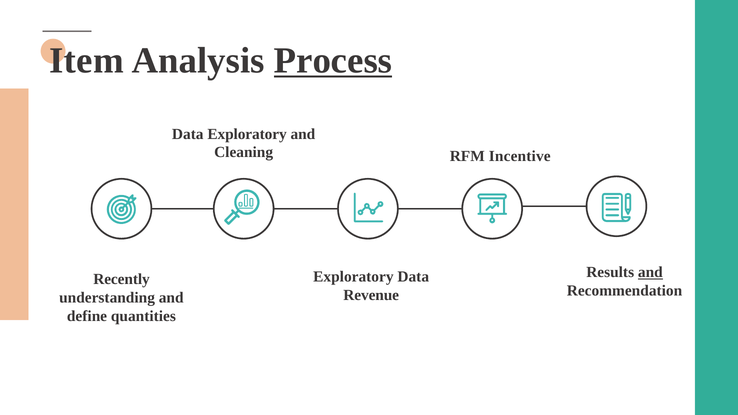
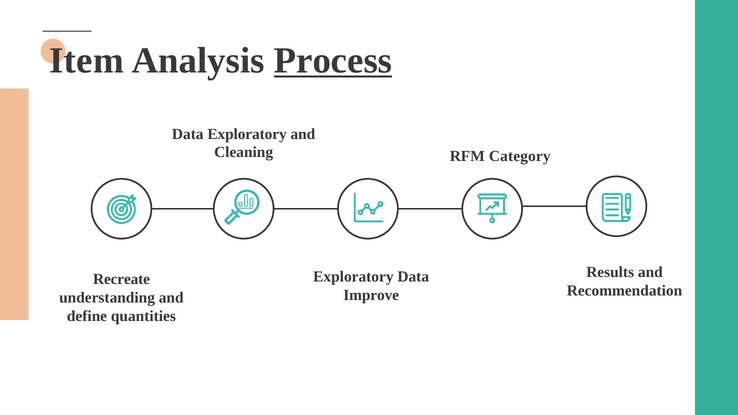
Incentive: Incentive -> Category
and at (650, 272) underline: present -> none
Recently: Recently -> Recreate
Revenue: Revenue -> Improve
